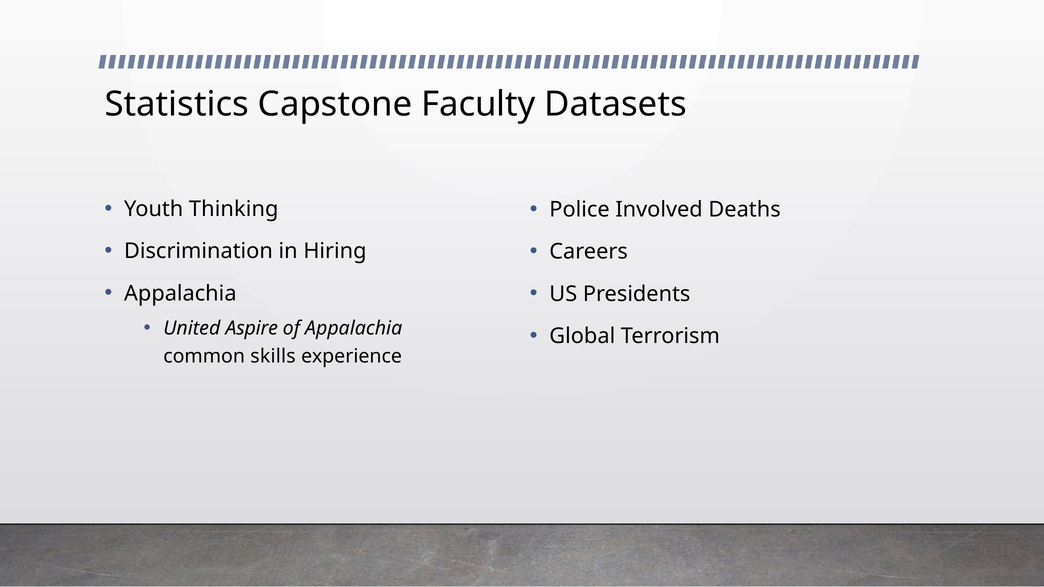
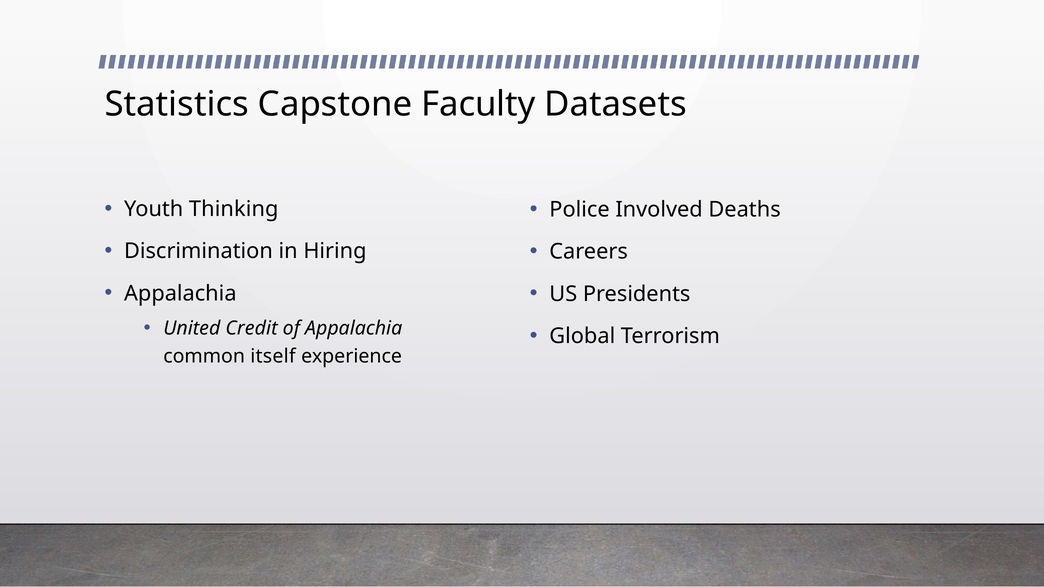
Aspire: Aspire -> Credit
skills: skills -> itself
